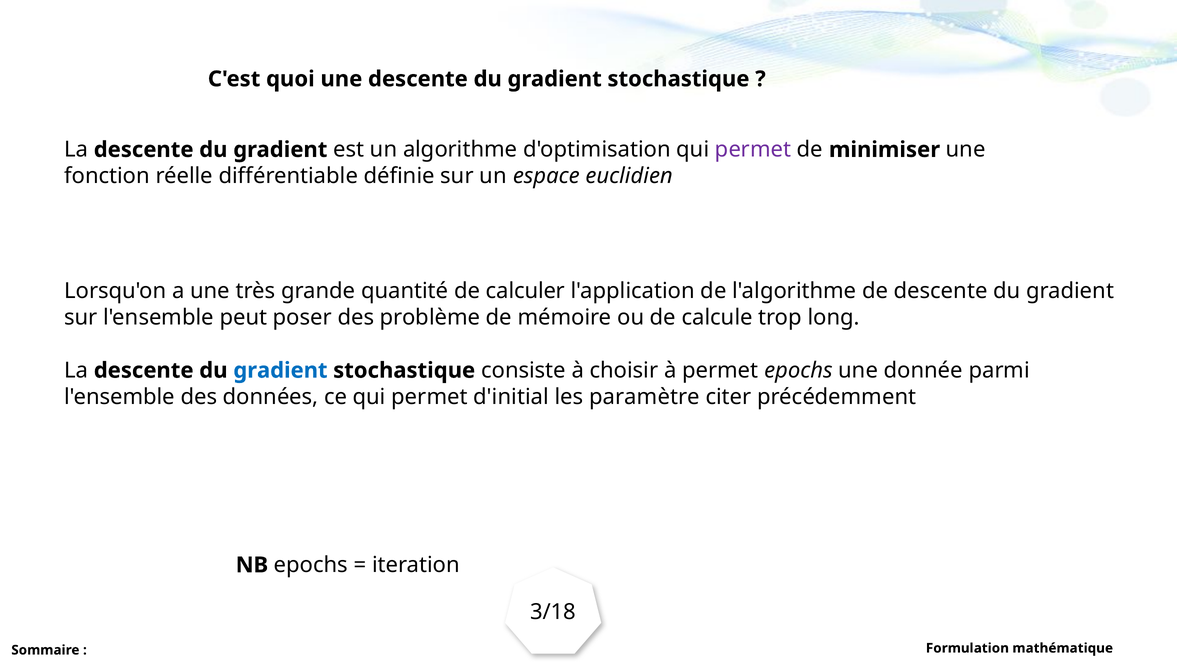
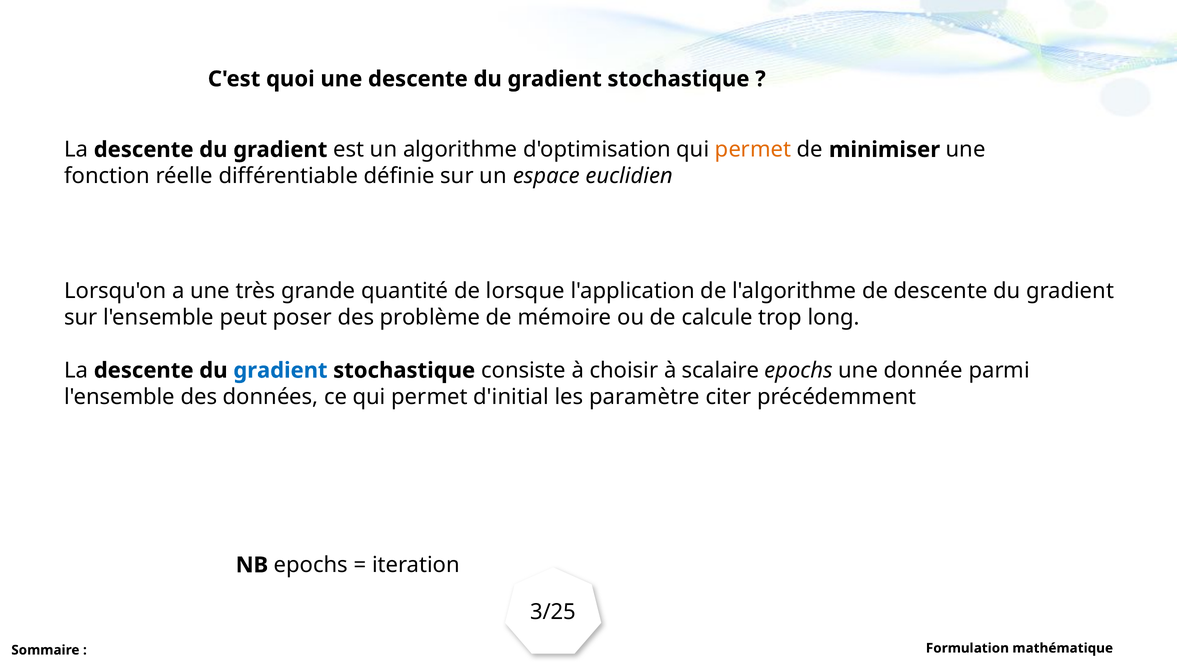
permet at (753, 150) colour: purple -> orange
calculer: calculer -> lorsque
à permet: permet -> scalaire
3/18: 3/18 -> 3/25
